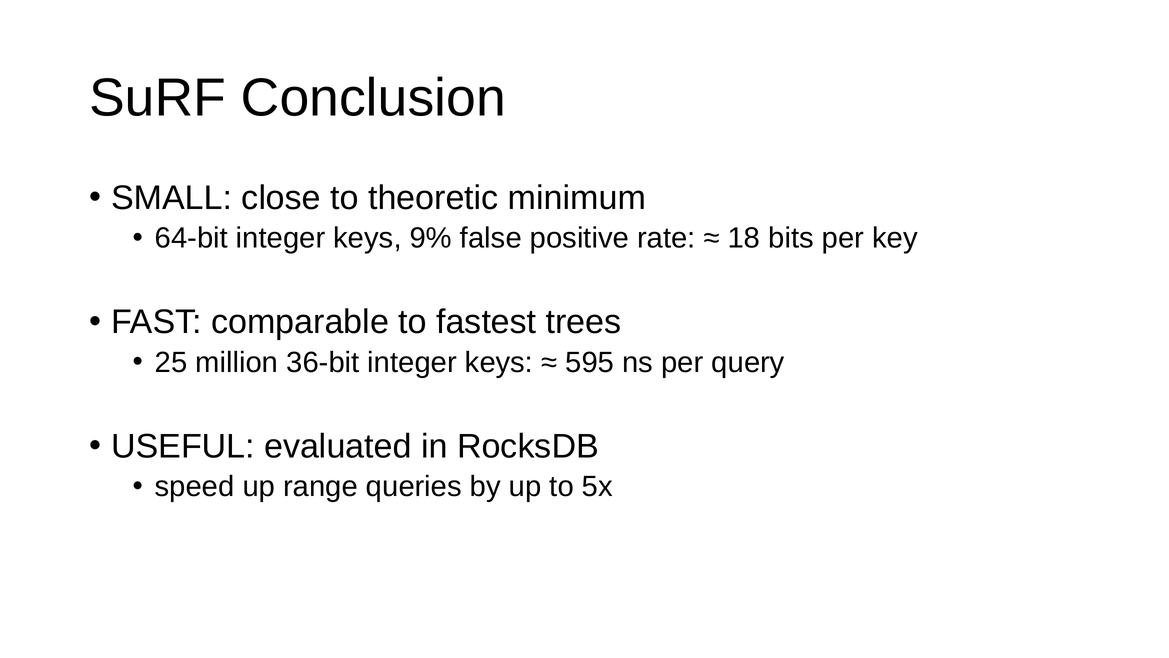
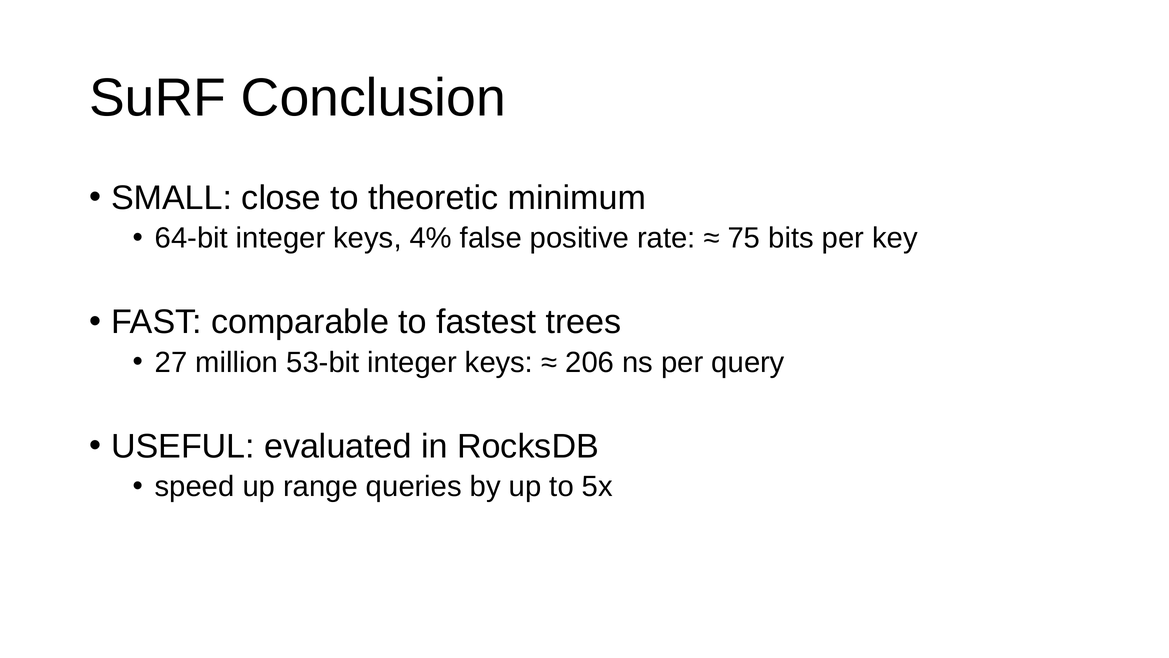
9%: 9% -> 4%
18: 18 -> 75
25: 25 -> 27
36-bit: 36-bit -> 53-bit
595: 595 -> 206
